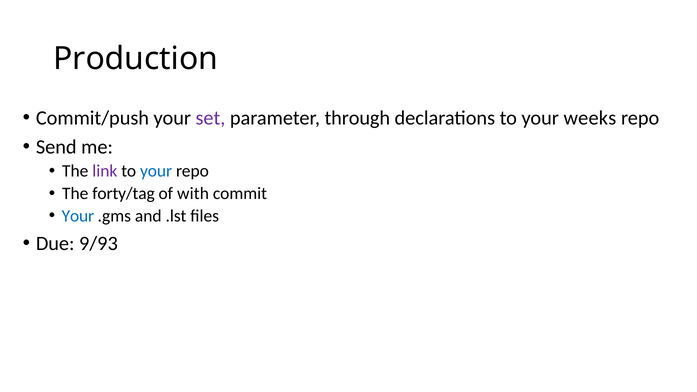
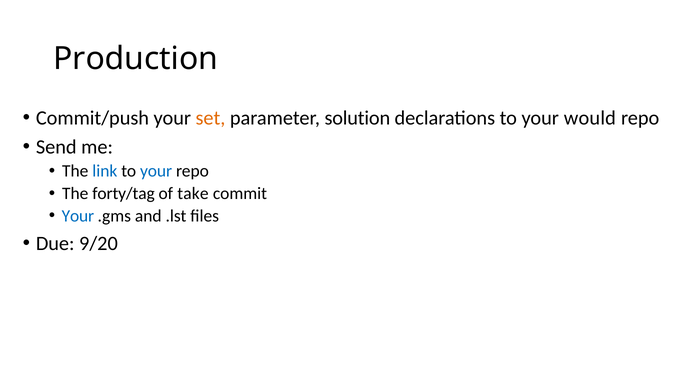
set colour: purple -> orange
through: through -> solution
weeks: weeks -> would
link colour: purple -> blue
with: with -> take
9/93: 9/93 -> 9/20
